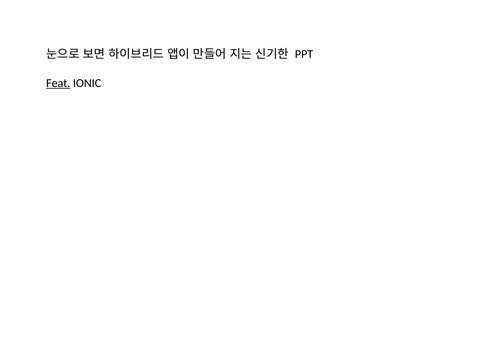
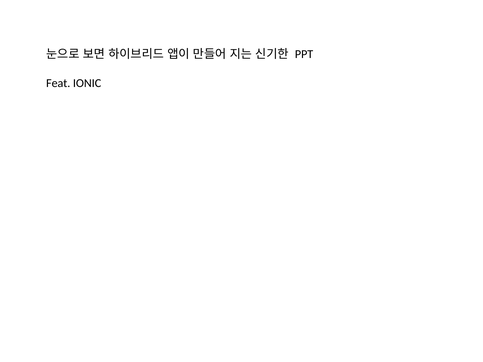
Feat underline: present -> none
